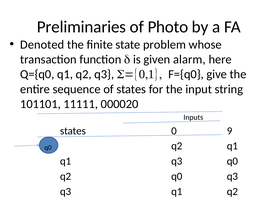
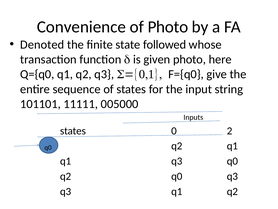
Preliminaries: Preliminaries -> Convenience
problem: problem -> followed
given alarm: alarm -> photo
000020: 000020 -> 005000
9: 9 -> 2
